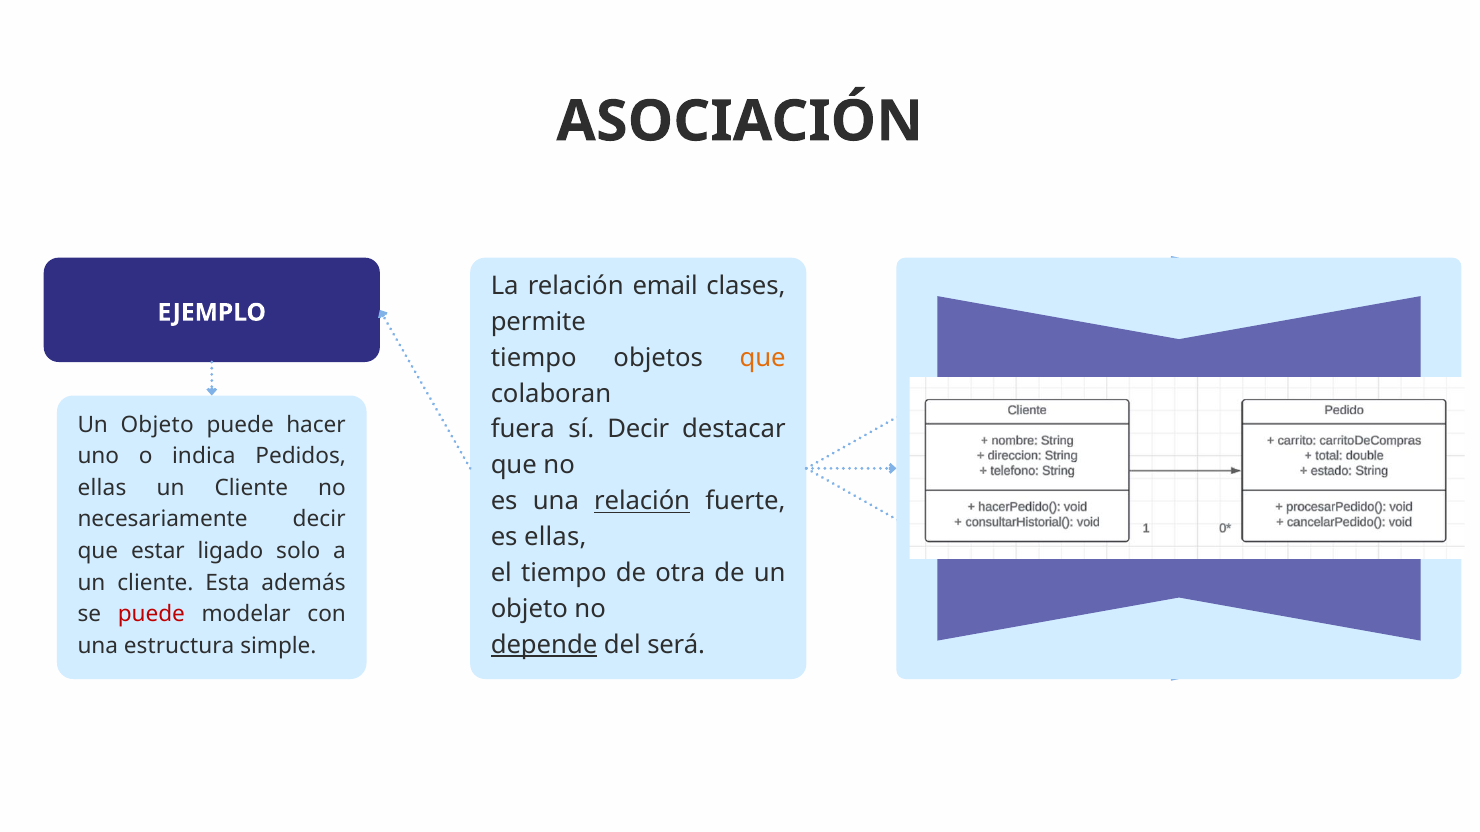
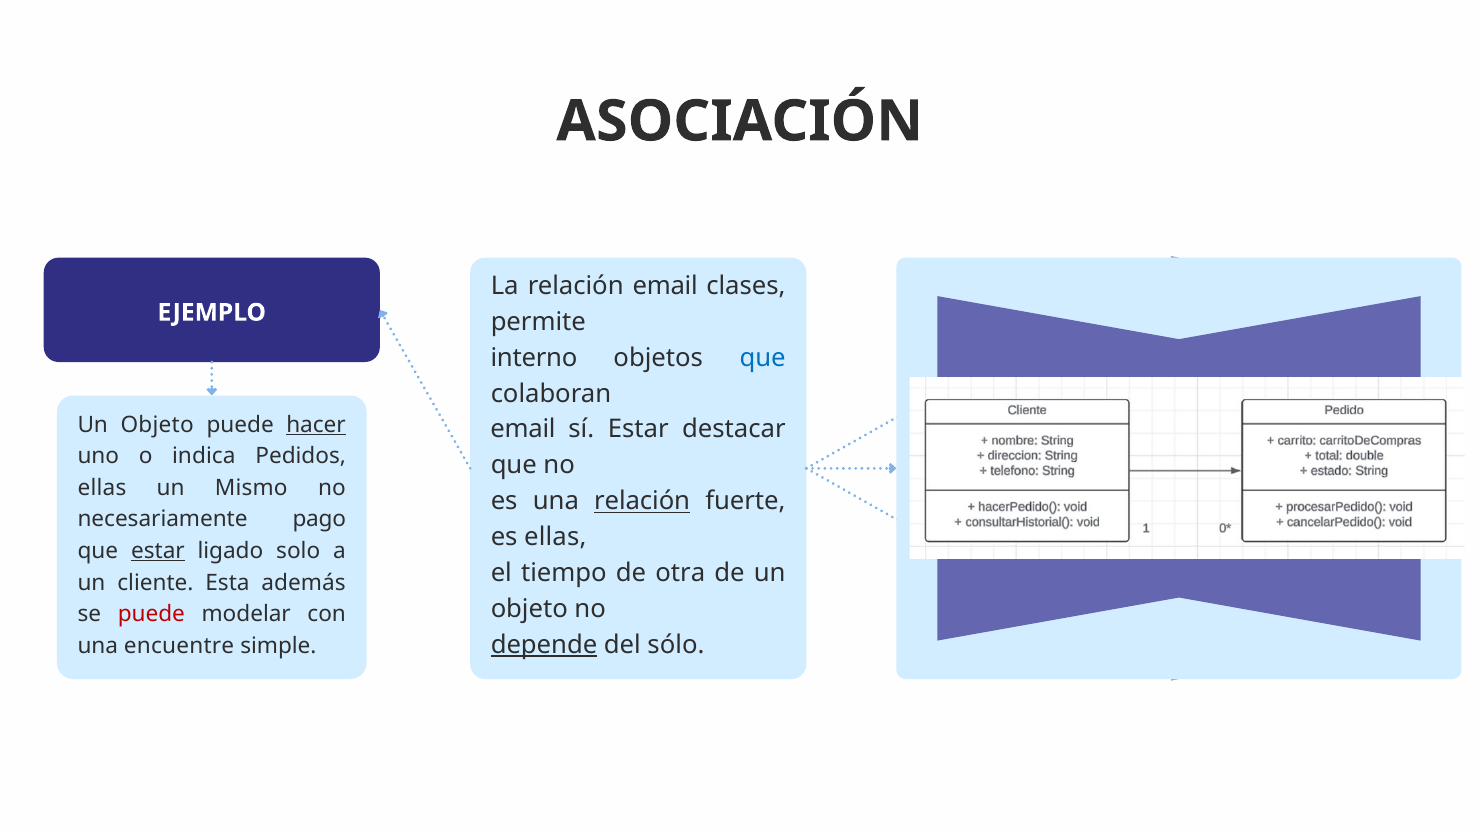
tiempo at (534, 358): tiempo -> interno
que at (763, 358) colour: orange -> blue
hacer underline: none -> present
fuera at (523, 430): fuera -> email
sí Decir: Decir -> Estar
Cliente at (251, 488): Cliente -> Mismo
necesariamente decir: decir -> pago
estar at (158, 551) underline: none -> present
será: será -> sólo
estructura: estructura -> encuentre
